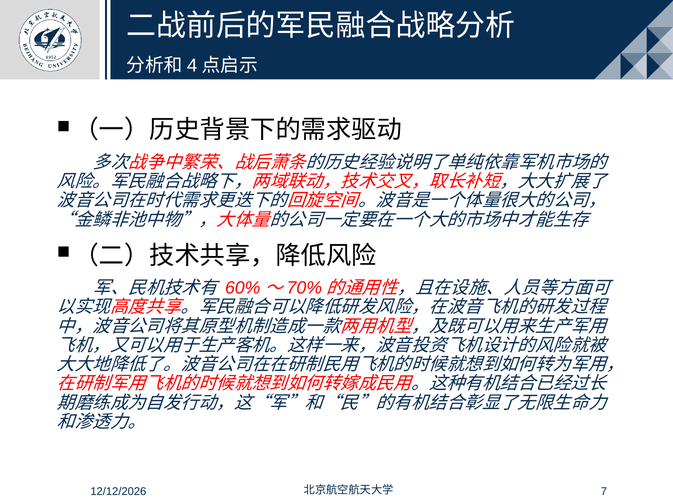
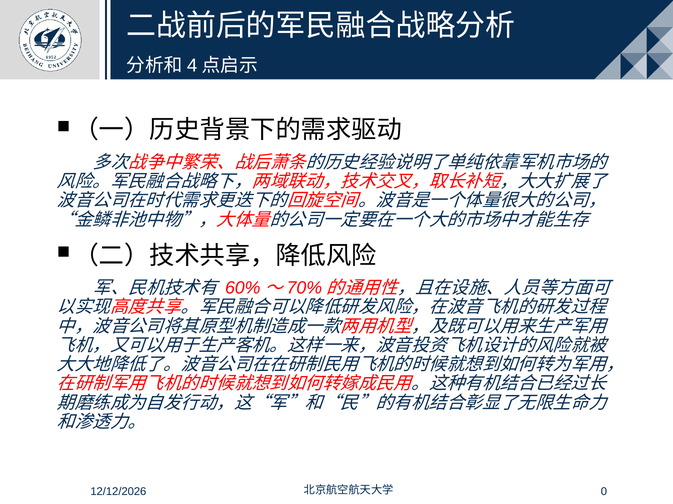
7: 7 -> 0
